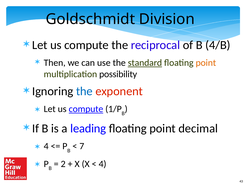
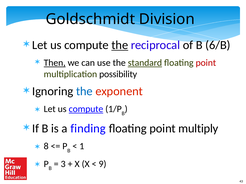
the at (120, 45) underline: none -> present
4/B: 4/B -> 6/B
Then underline: none -> present
point at (206, 63) colour: orange -> red
leading: leading -> finding
decimal: decimal -> multiply
4 at (46, 147): 4 -> 8
7: 7 -> 1
2: 2 -> 3
4 at (103, 164): 4 -> 9
